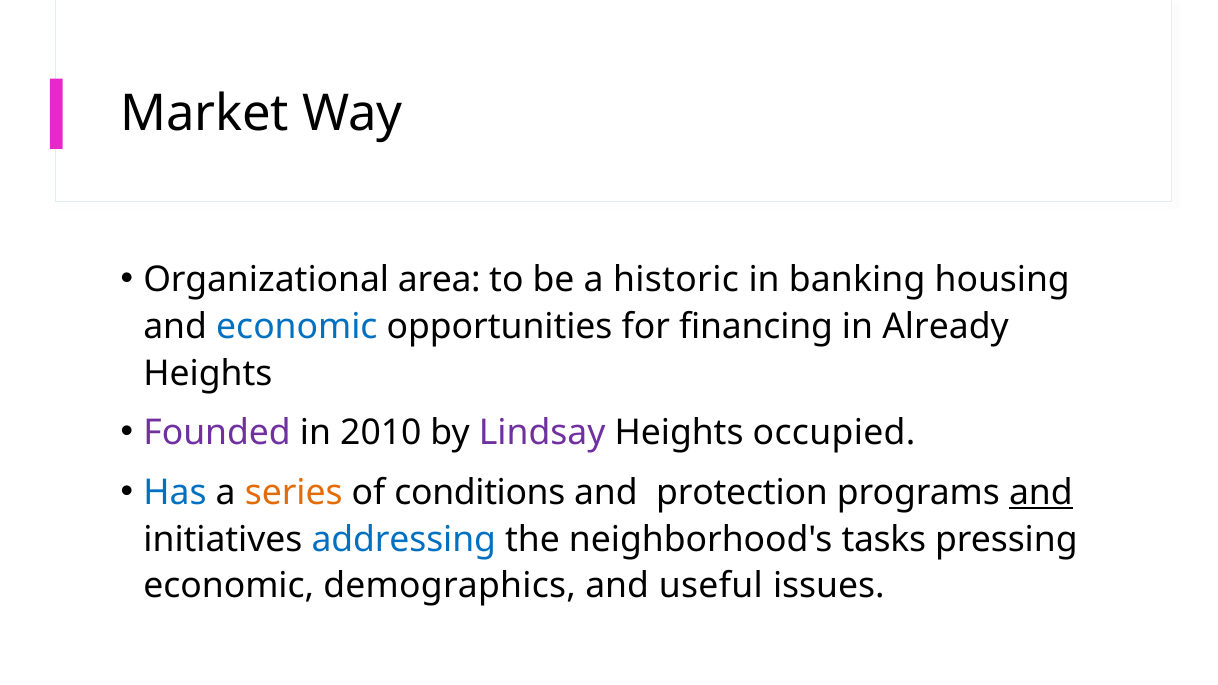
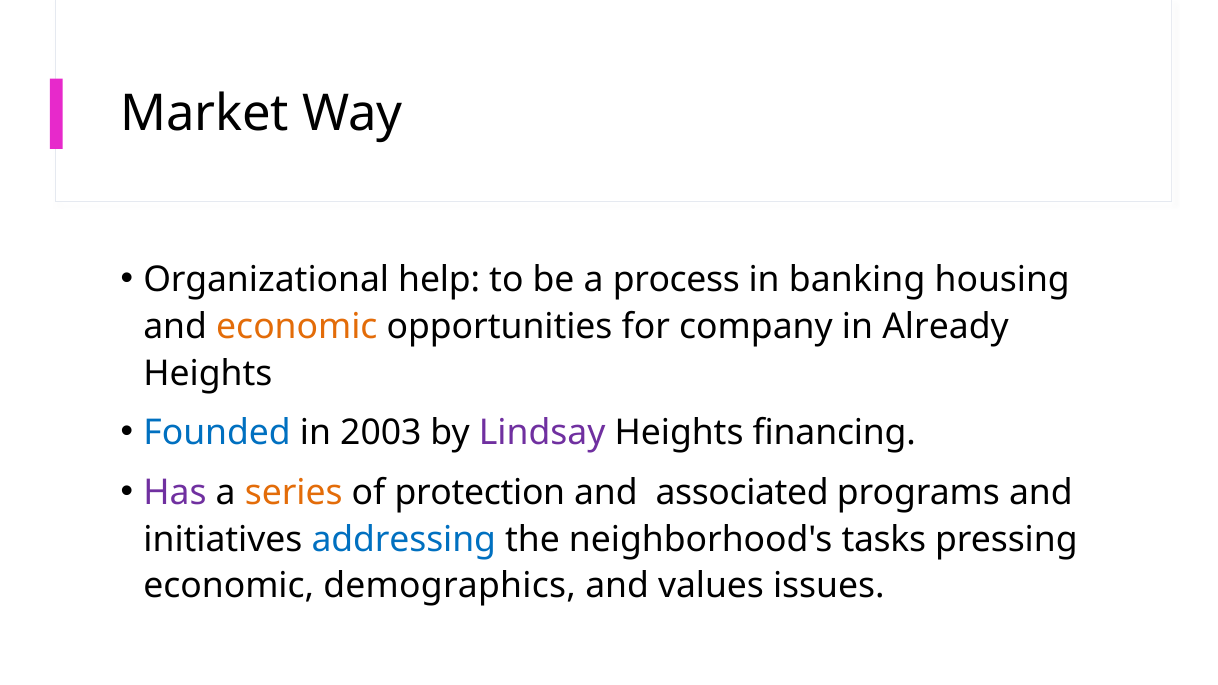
area: area -> help
historic: historic -> process
economic at (297, 327) colour: blue -> orange
financing: financing -> company
Founded colour: purple -> blue
2010: 2010 -> 2003
occupied: occupied -> financing
Has colour: blue -> purple
conditions: conditions -> protection
protection: protection -> associated
and at (1041, 493) underline: present -> none
useful: useful -> values
